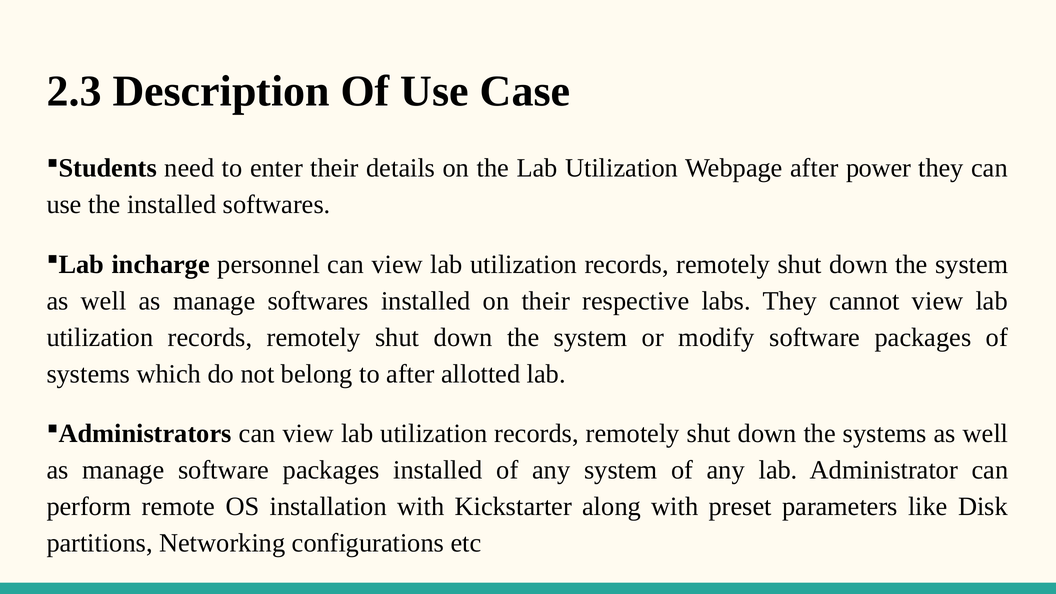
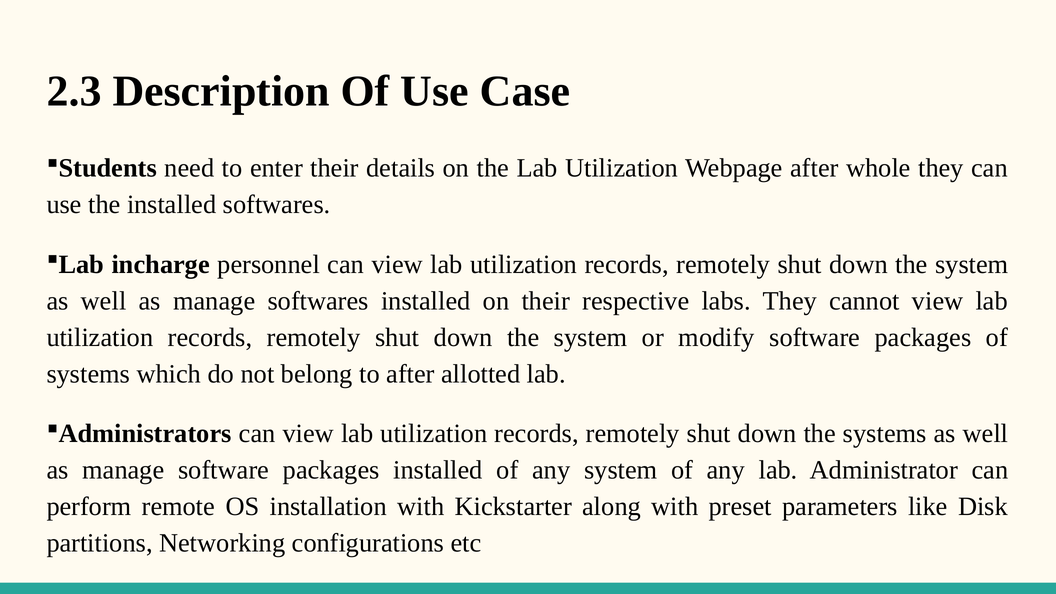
power: power -> whole
